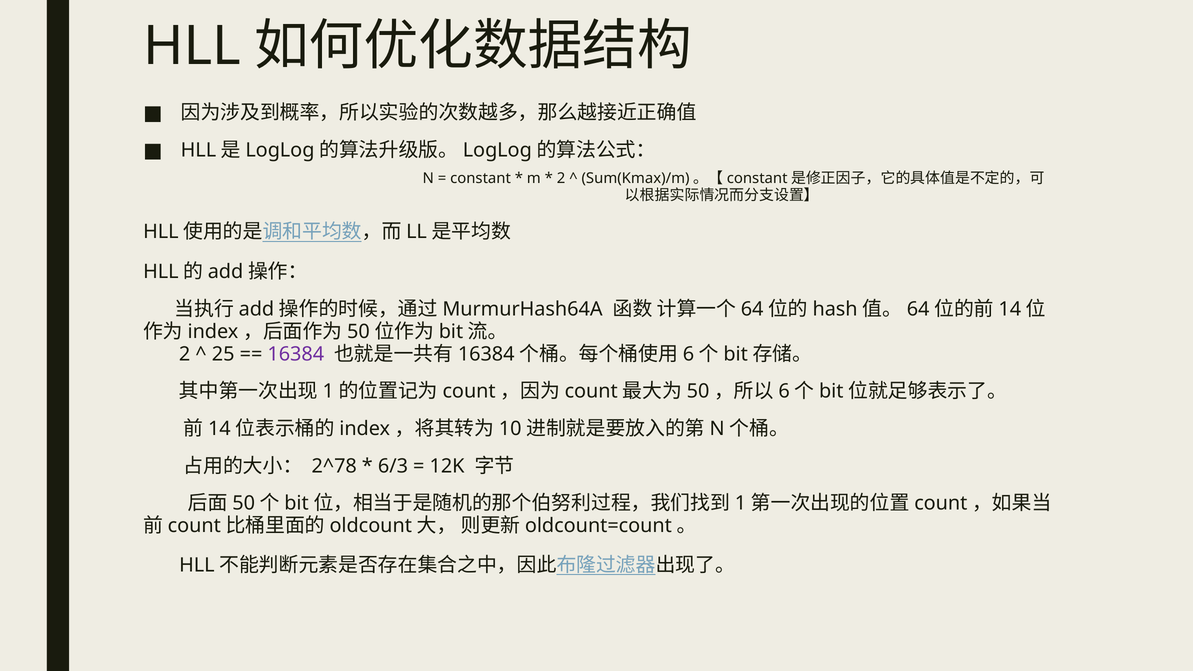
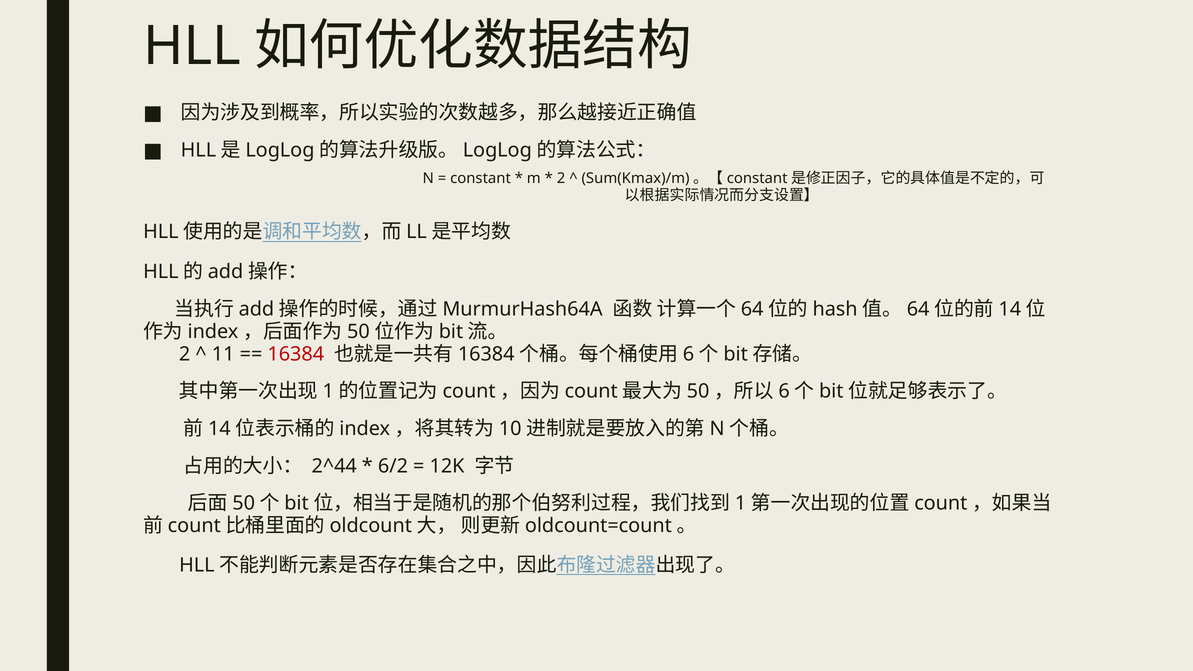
25: 25 -> 11
16384 colour: purple -> red
2^78: 2^78 -> 2^44
6/3: 6/3 -> 6/2
